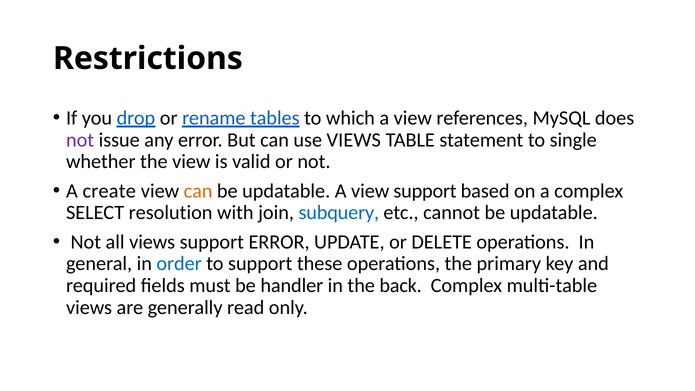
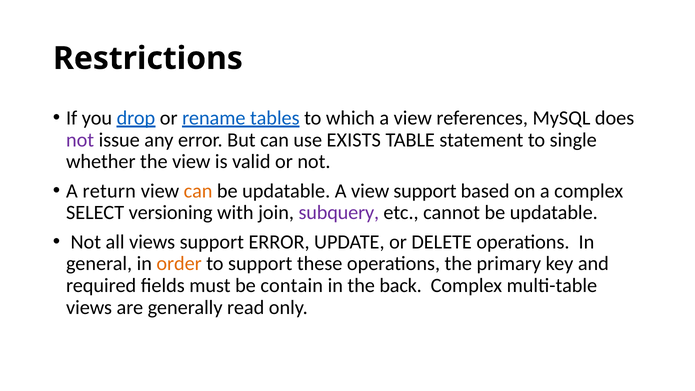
use VIEWS: VIEWS -> EXISTS
create: create -> return
resolution: resolution -> versioning
subquery colour: blue -> purple
order colour: blue -> orange
handler: handler -> contain
